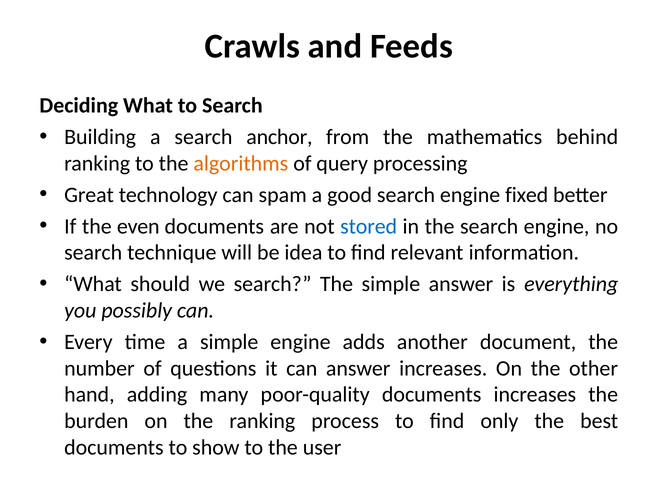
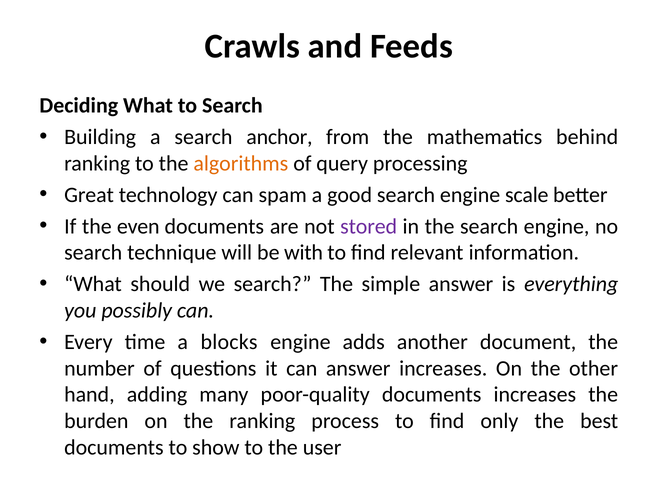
fixed: fixed -> scale
stored colour: blue -> purple
idea: idea -> with
a simple: simple -> blocks
